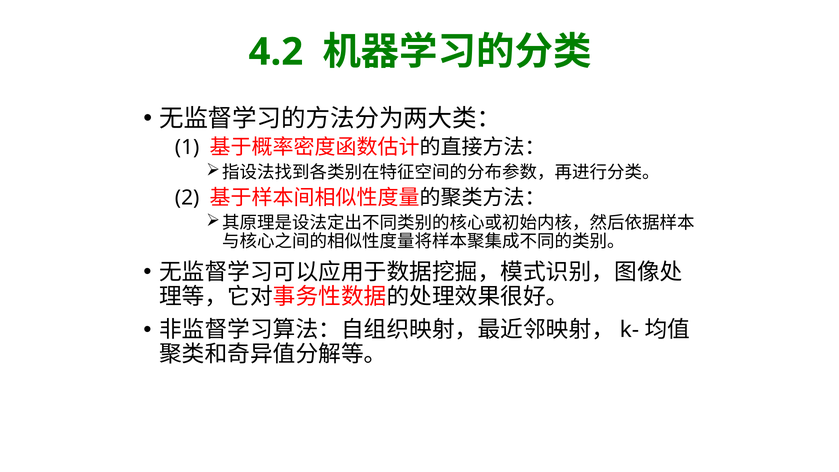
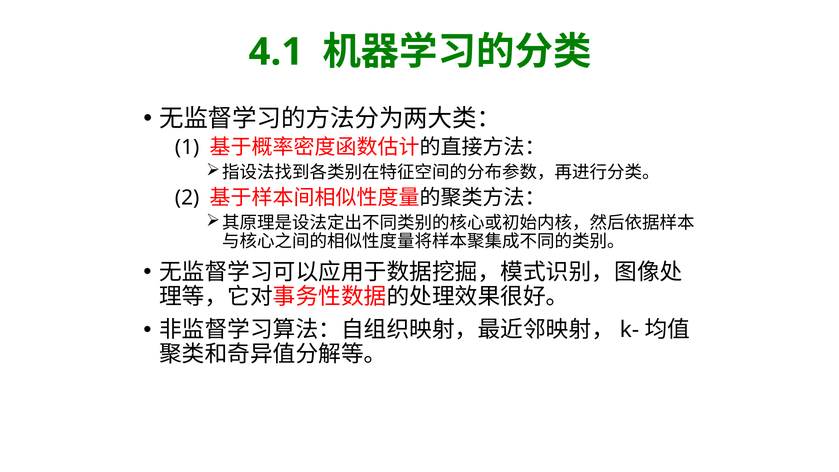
4.2: 4.2 -> 4.1
